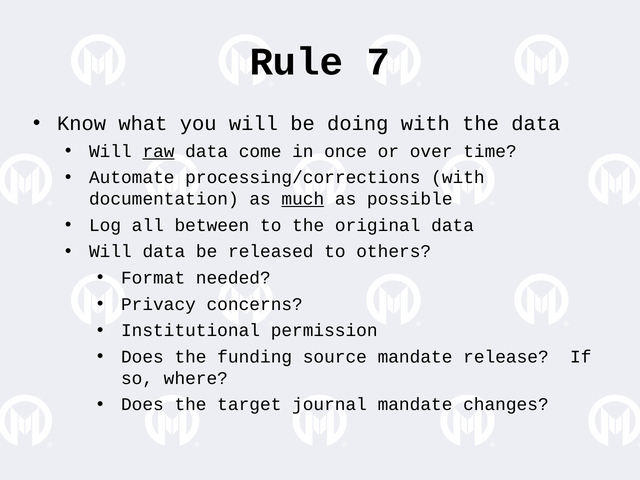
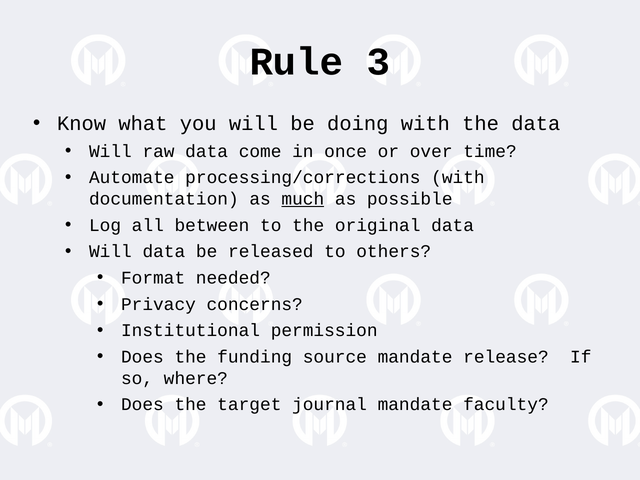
7: 7 -> 3
raw underline: present -> none
changes: changes -> faculty
